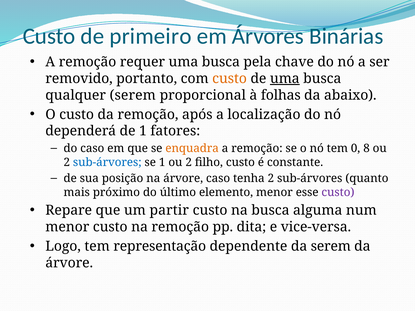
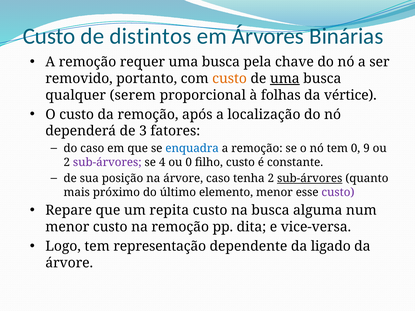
primeiro: primeiro -> distintos
abaixo: abaixo -> vértice
de 1: 1 -> 3
enquadra colour: orange -> blue
8: 8 -> 9
sub-árvores at (107, 162) colour: blue -> purple
se 1: 1 -> 4
2 at (189, 162): 2 -> 0
sub-árvores at (310, 179) underline: none -> present
partir: partir -> repita
da serem: serem -> ligado
